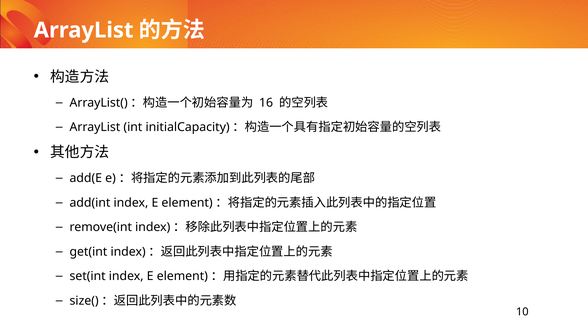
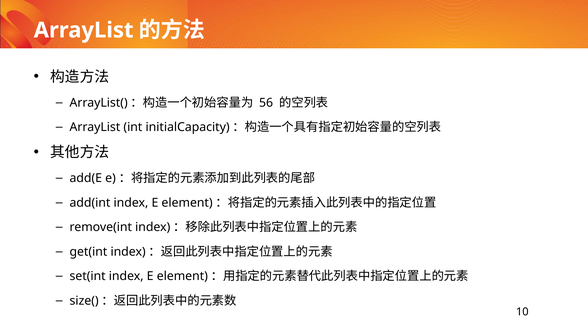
16: 16 -> 56
